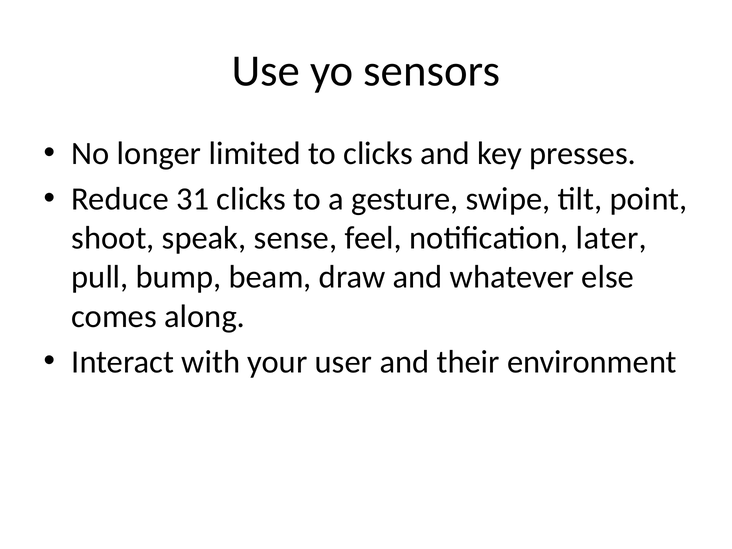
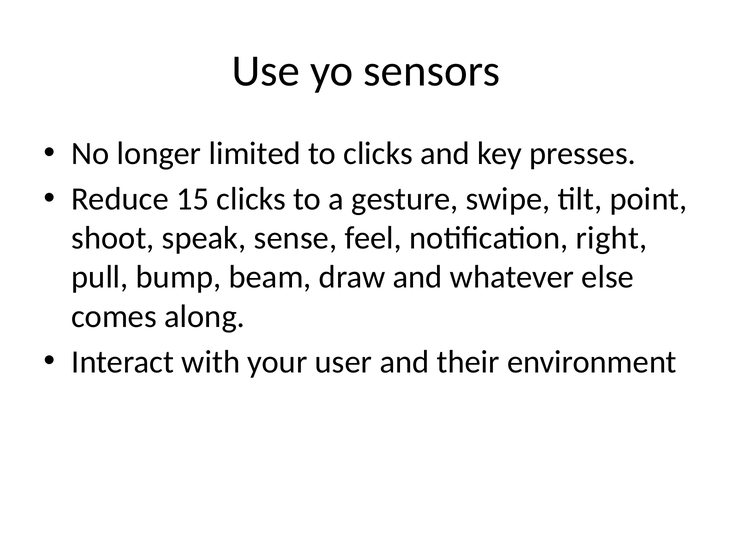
31: 31 -> 15
later: later -> right
